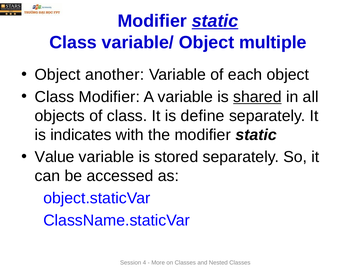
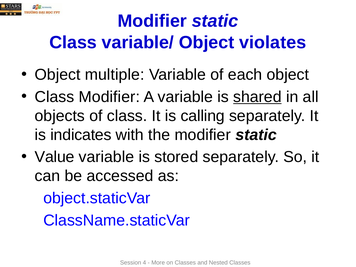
static at (215, 21) underline: present -> none
multiple: multiple -> violates
another: another -> multiple
define: define -> calling
